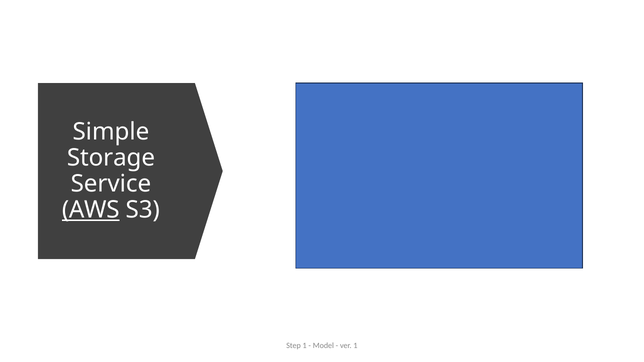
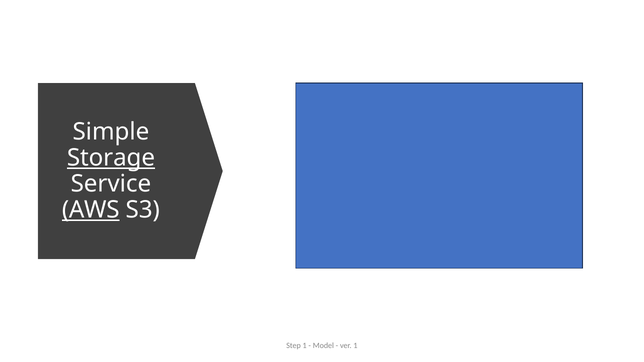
Storage underline: none -> present
